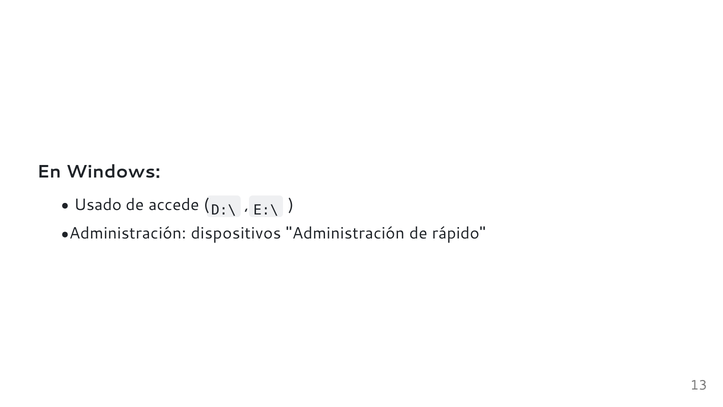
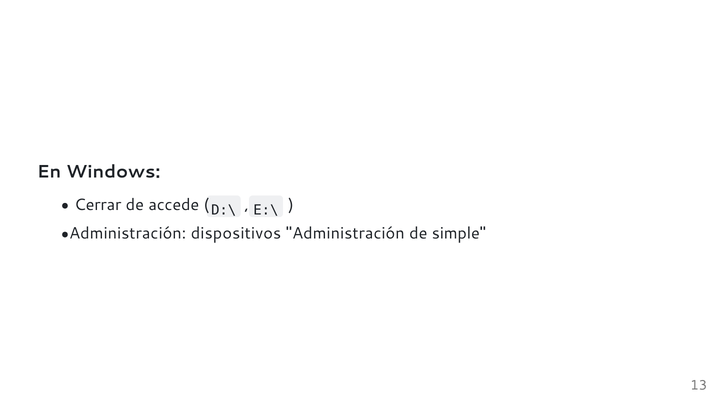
Usado: Usado -> Cerrar
rápido: rápido -> simple
